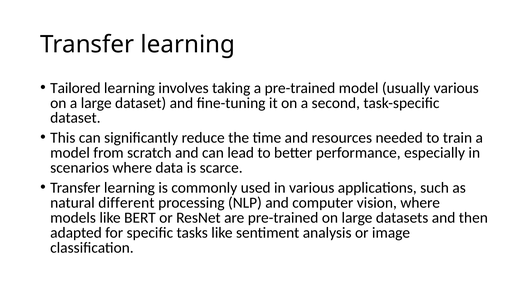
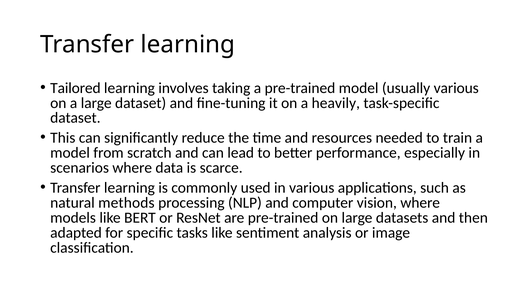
second: second -> heavily
different: different -> methods
